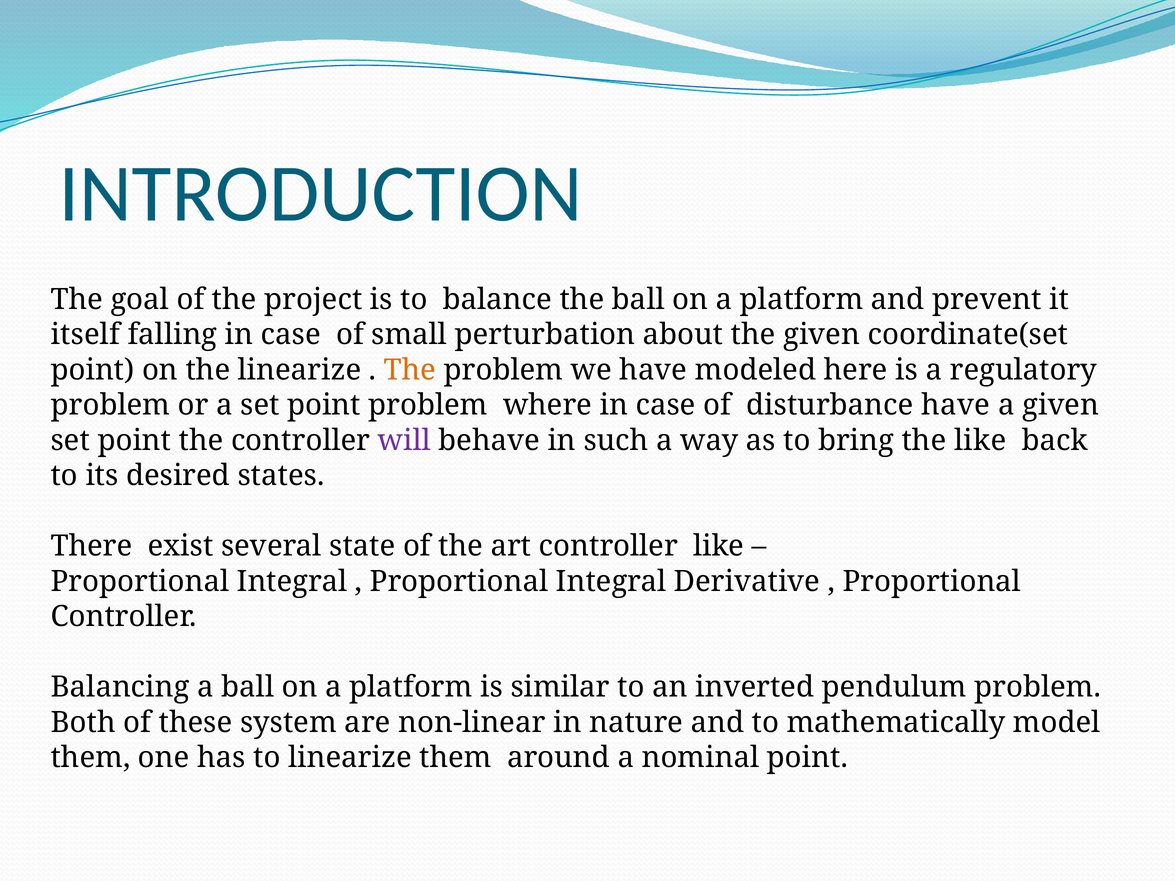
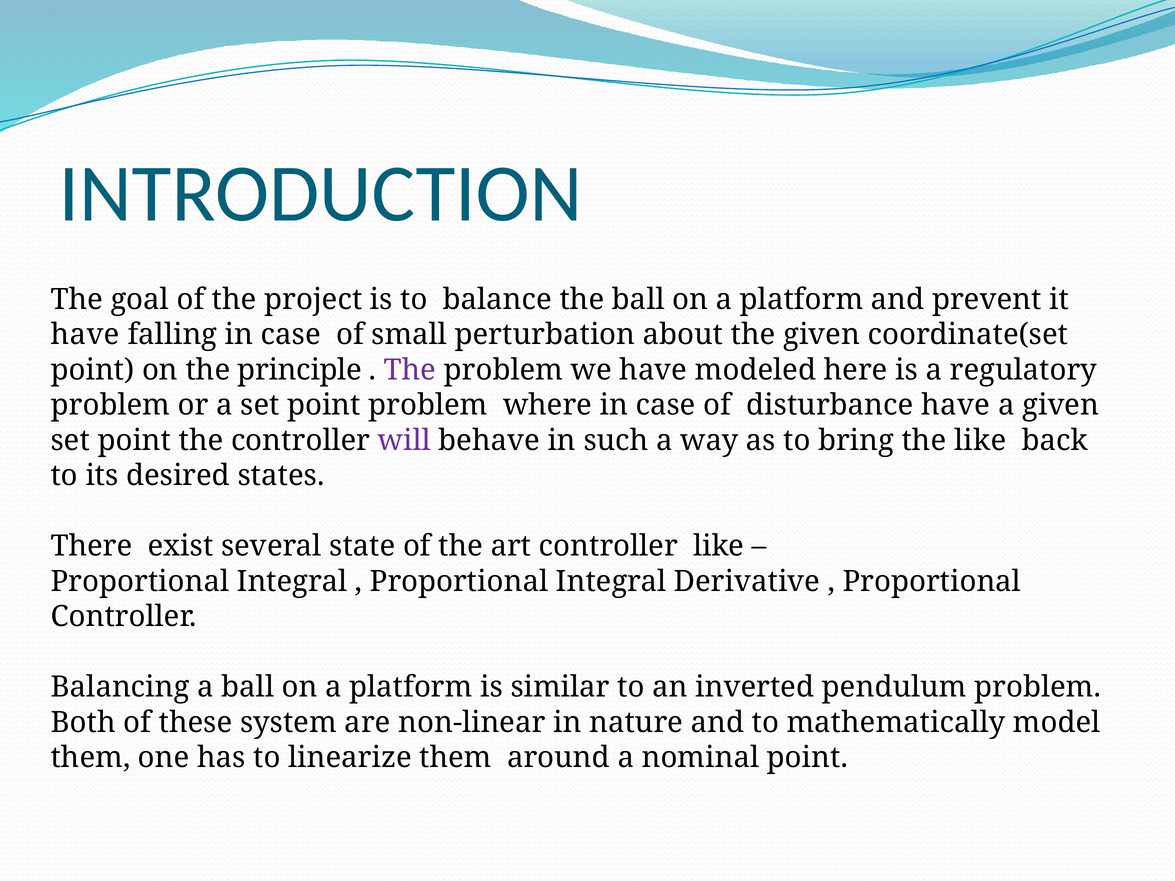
itself at (85, 335): itself -> have
the linearize: linearize -> principle
The at (410, 370) colour: orange -> purple
